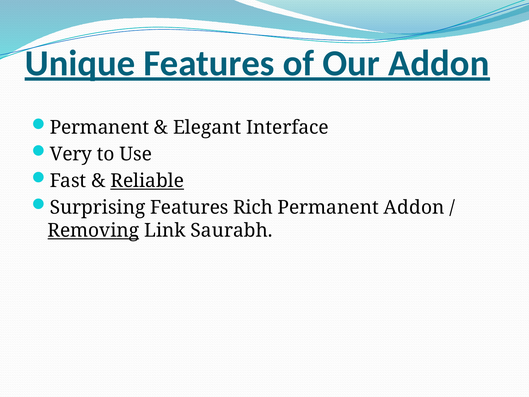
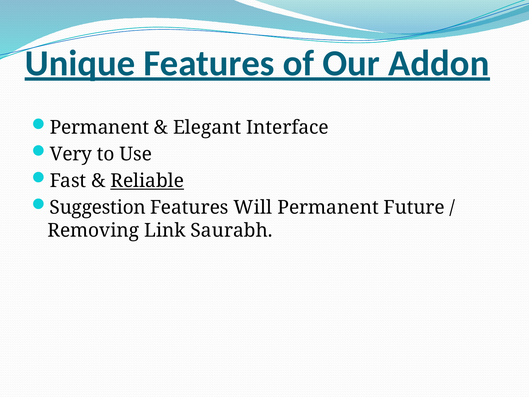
Surprising: Surprising -> Suggestion
Rich: Rich -> Will
Permanent Addon: Addon -> Future
Removing underline: present -> none
